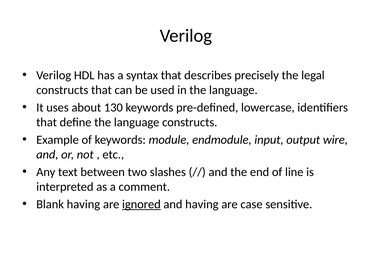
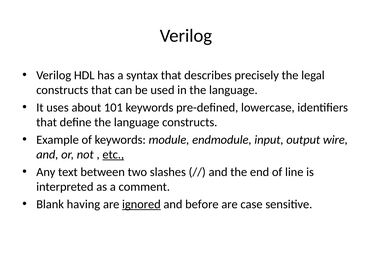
130: 130 -> 101
etc underline: none -> present
and having: having -> before
